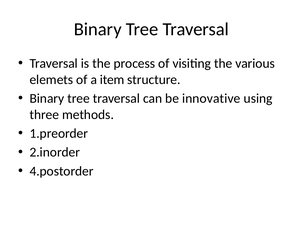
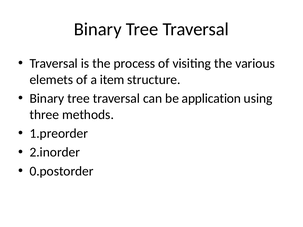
innovative: innovative -> application
4.postorder: 4.postorder -> 0.postorder
